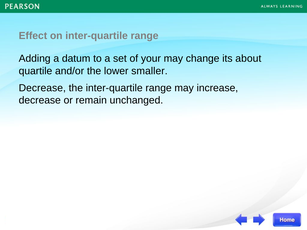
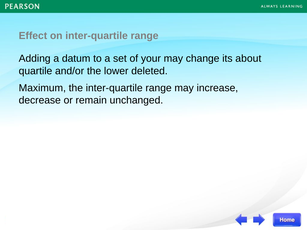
smaller: smaller -> deleted
Decrease at (42, 88): Decrease -> Maximum
